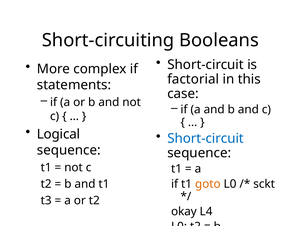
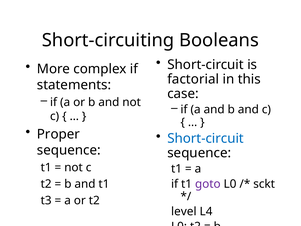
Logical: Logical -> Proper
goto at (208, 184) colour: orange -> purple
okay: okay -> level
